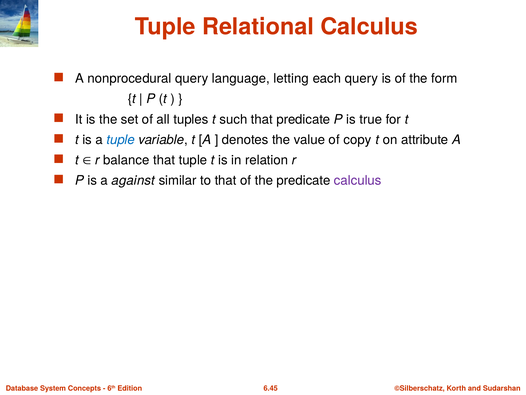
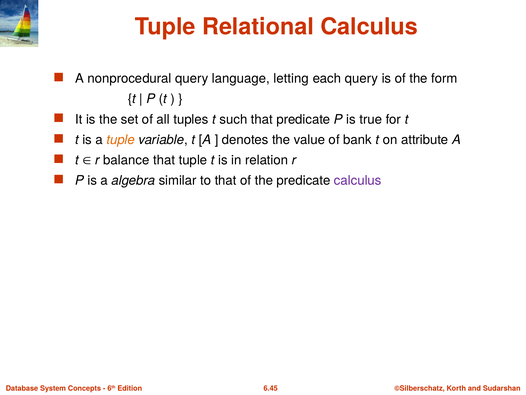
tuple at (121, 140) colour: blue -> orange
copy: copy -> bank
against: against -> algebra
